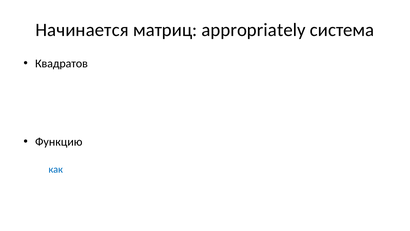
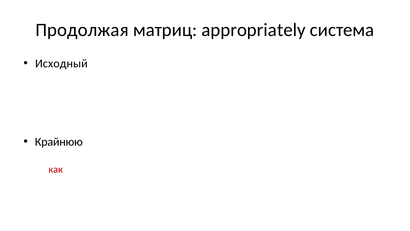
Начинается: Начинается -> Продолжая
Квадратов: Квадратов -> Исходный
Функцию: Функцию -> Крайнюю
как colour: blue -> red
